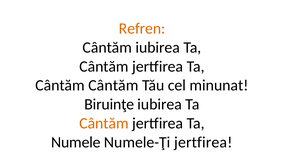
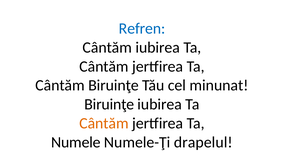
Refren colour: orange -> blue
Cântăm Cântăm: Cântăm -> Biruinţe
Numele-Ţi jertfirea: jertfirea -> drapelul
